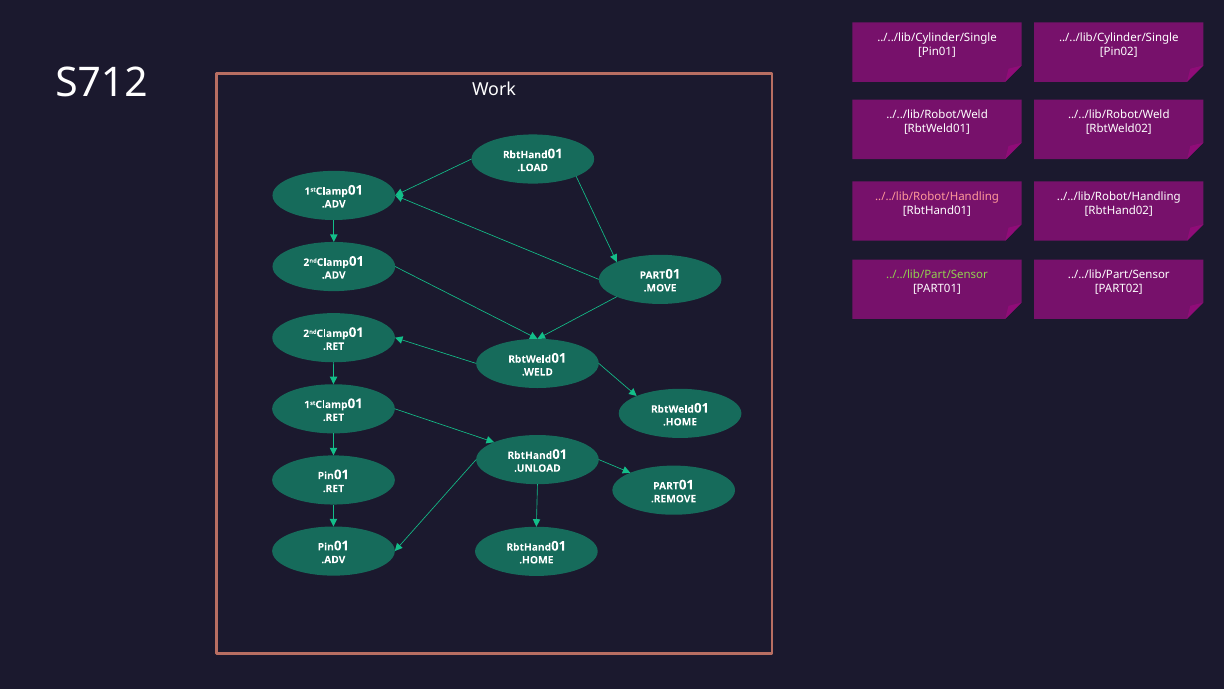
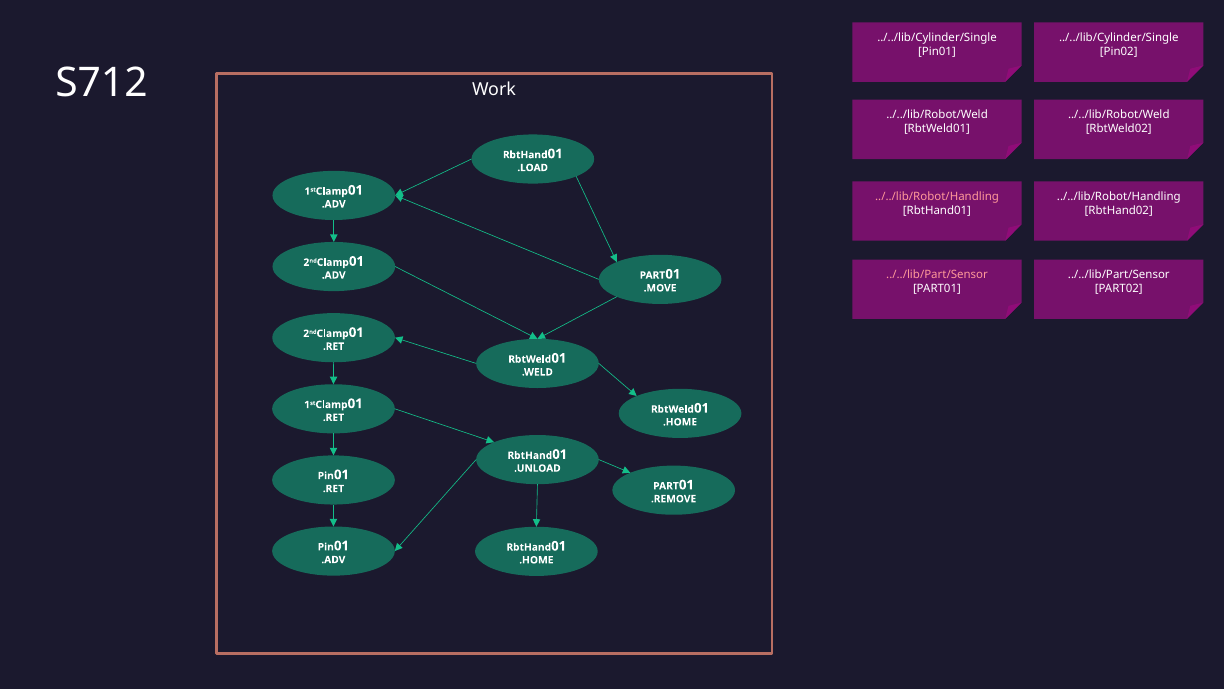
../../lib/Part/Sensor at (937, 275) colour: light green -> pink
